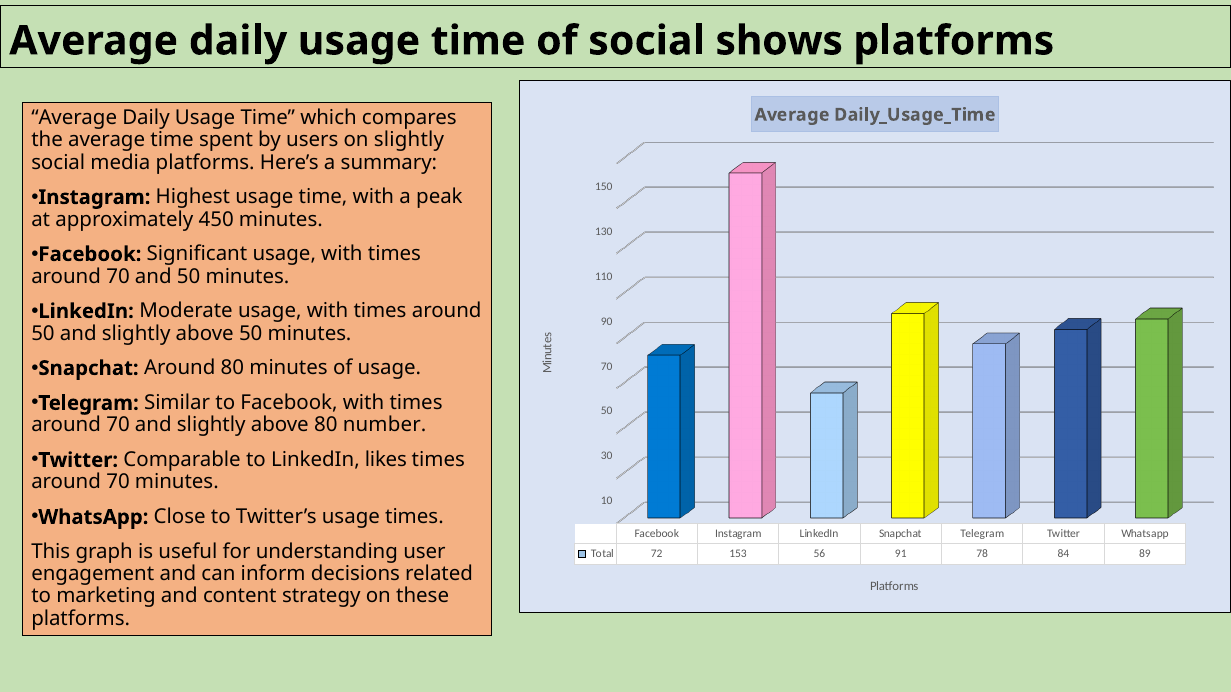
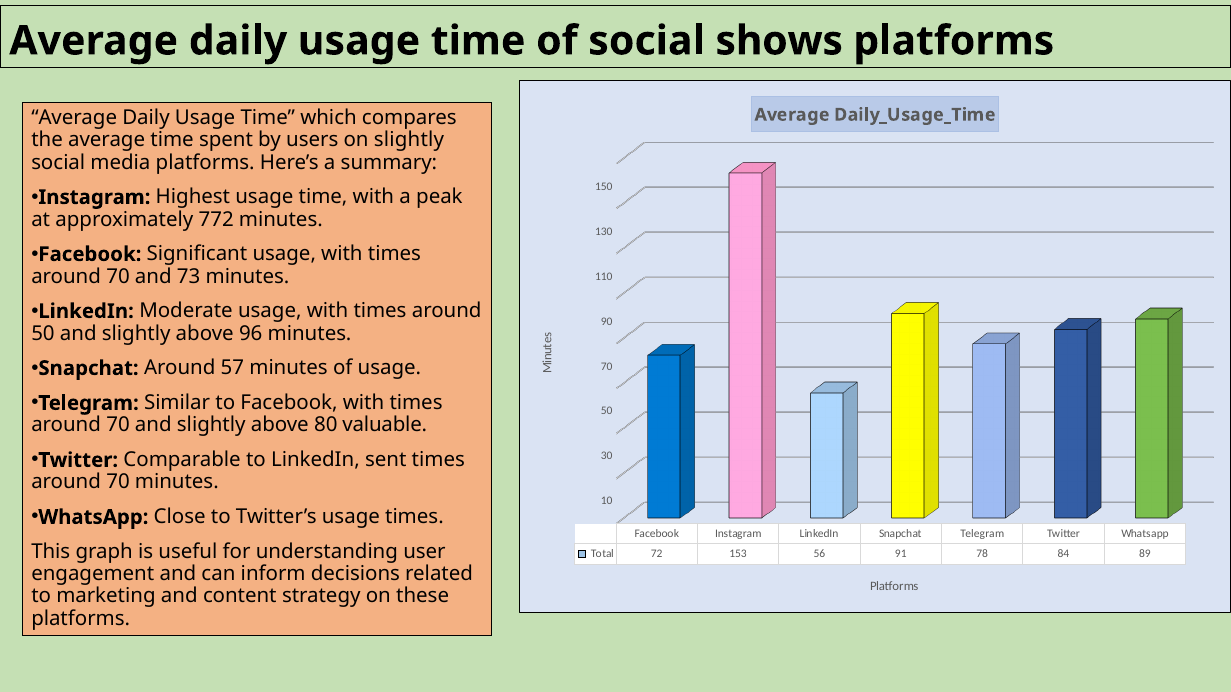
450: 450 -> 772
and 50: 50 -> 73
above 50: 50 -> 96
Around 80: 80 -> 57
number: number -> valuable
likes: likes -> sent
